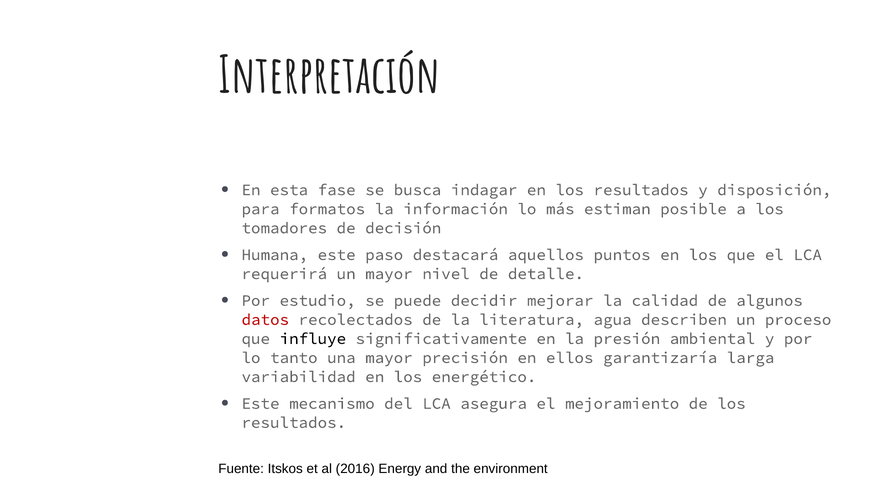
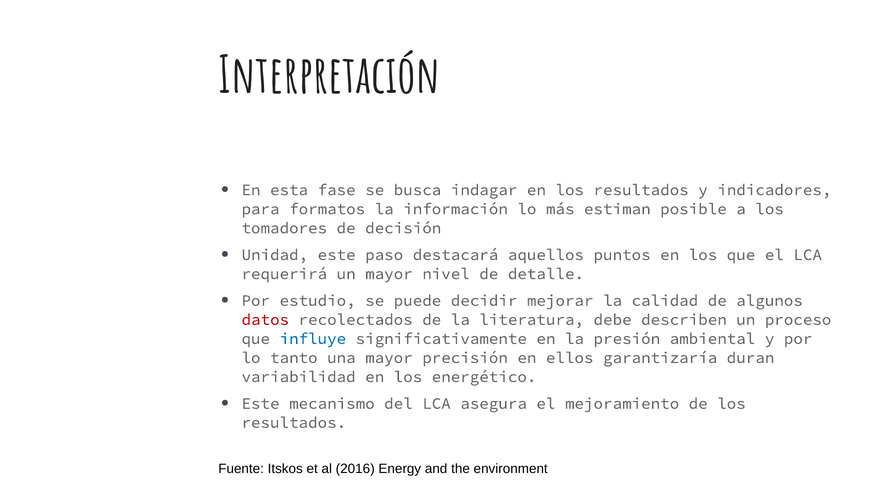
disposición: disposición -> indicadores
Humana: Humana -> Unidad
agua: agua -> debe
influye colour: black -> blue
larga: larga -> duran
